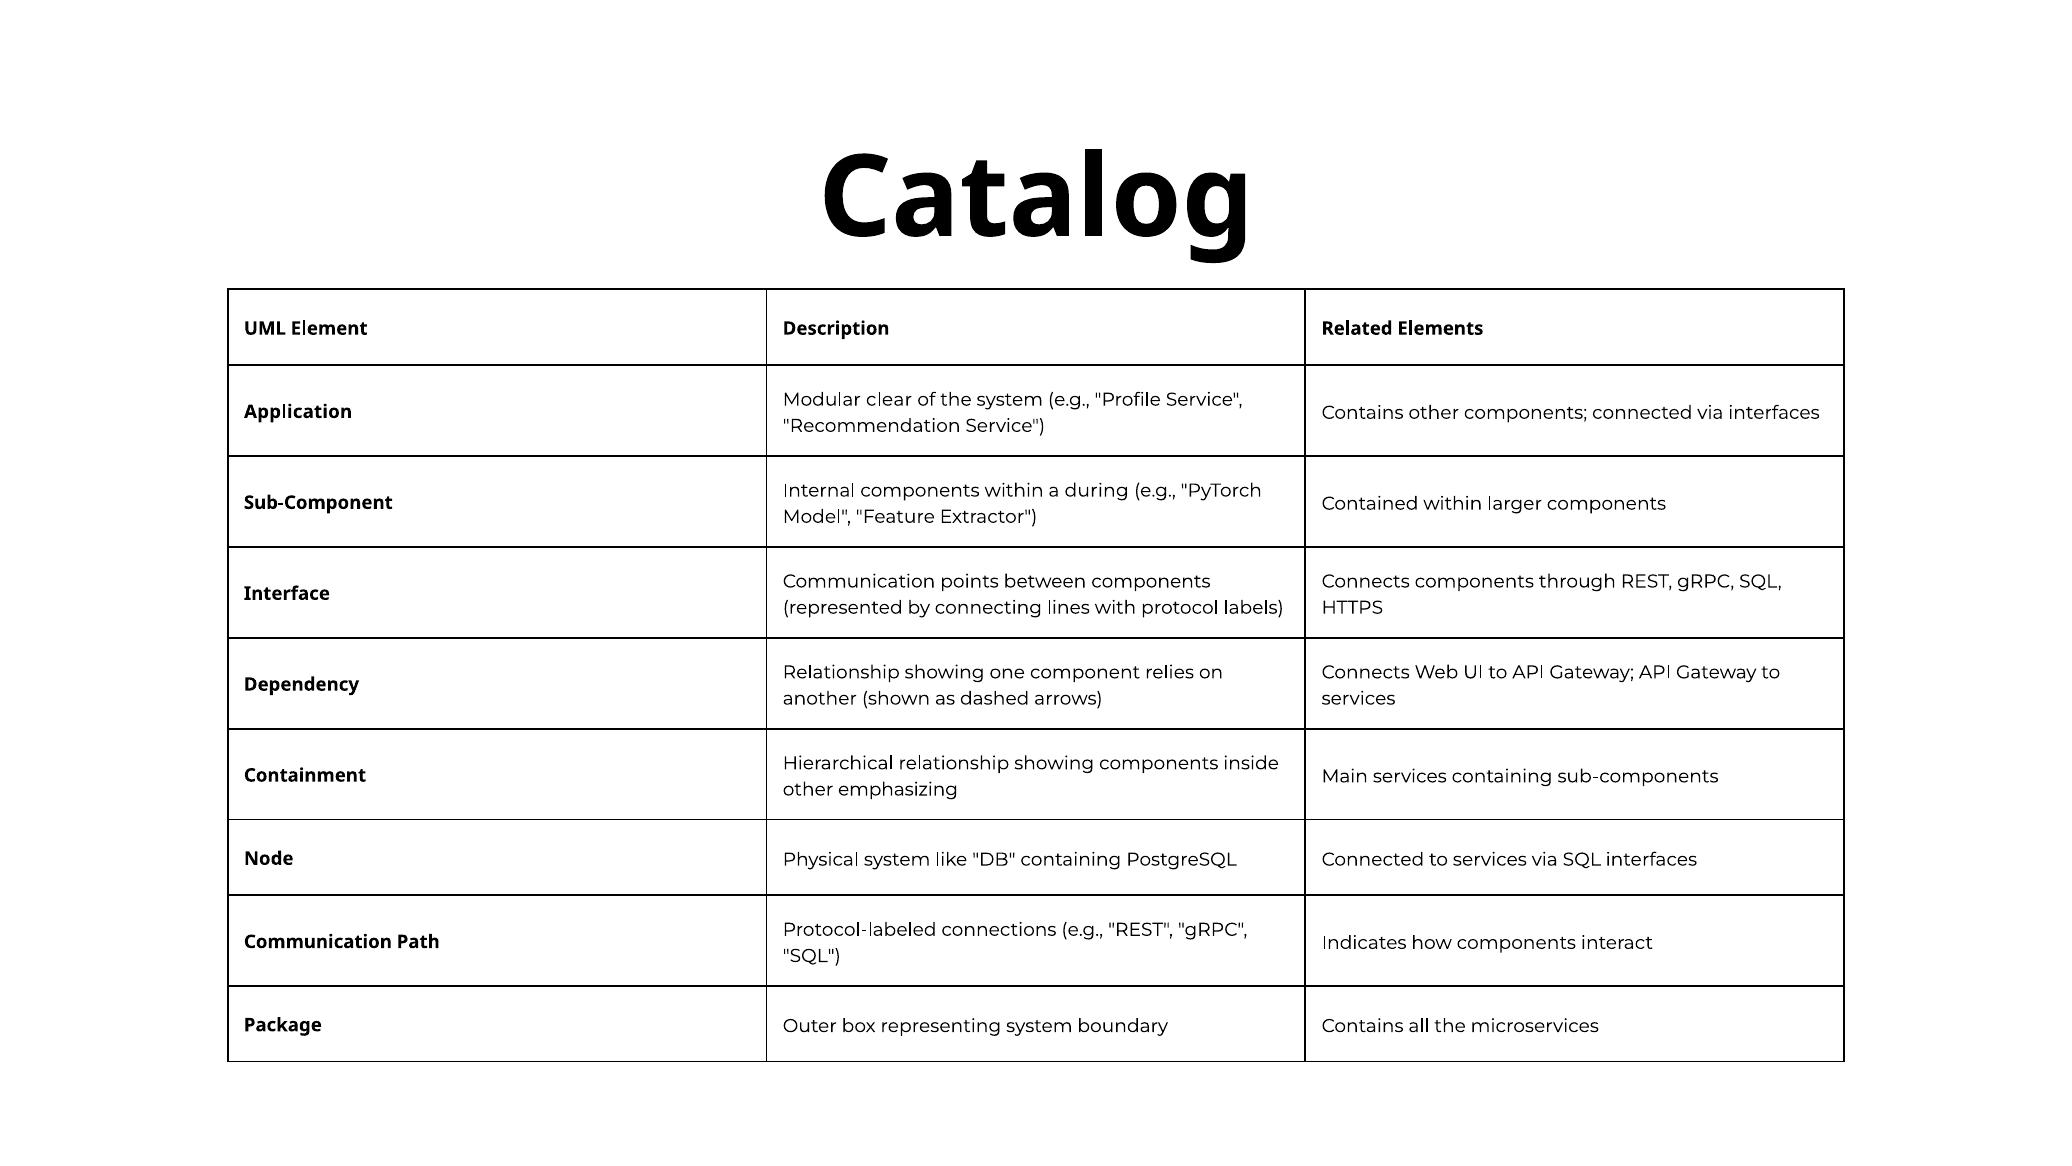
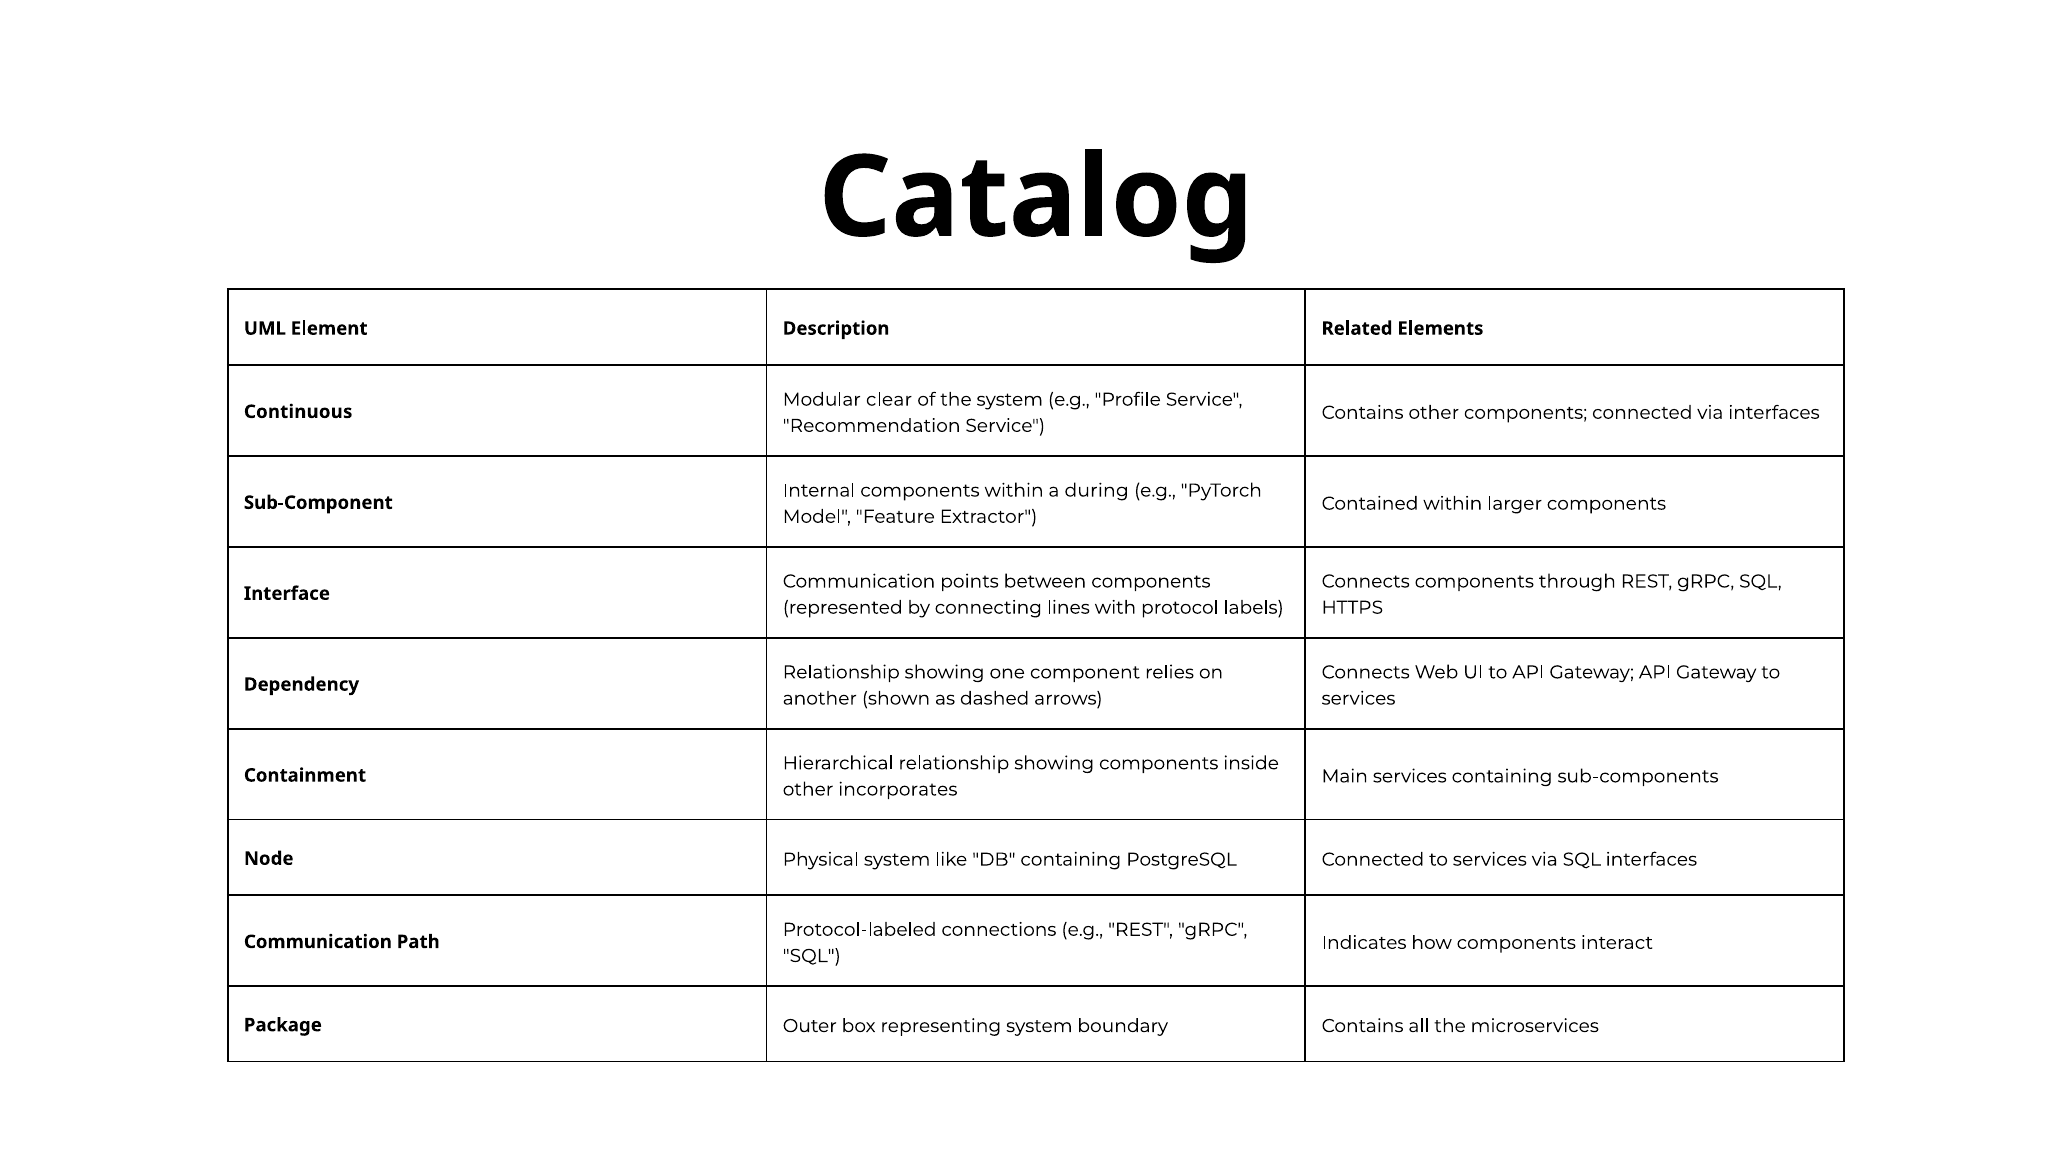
Application: Application -> Continuous
emphasizing: emphasizing -> incorporates
